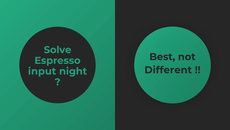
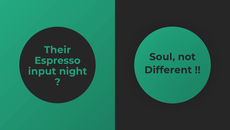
Solve: Solve -> Their
Best: Best -> Soul
